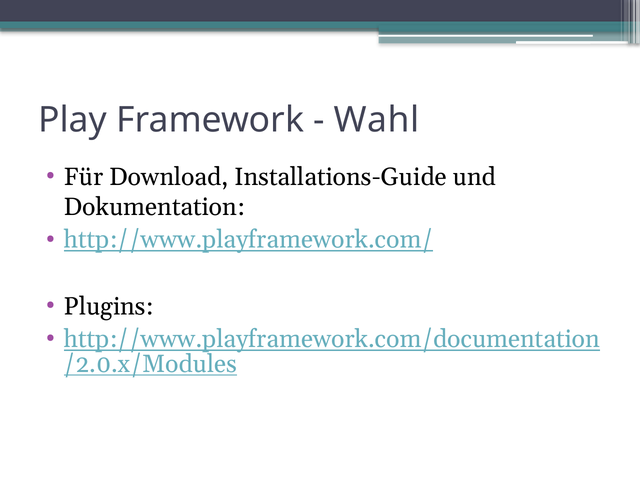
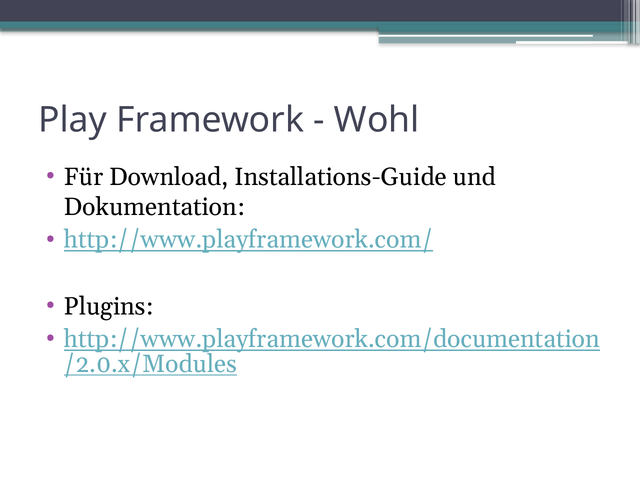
Wahl: Wahl -> Wohl
